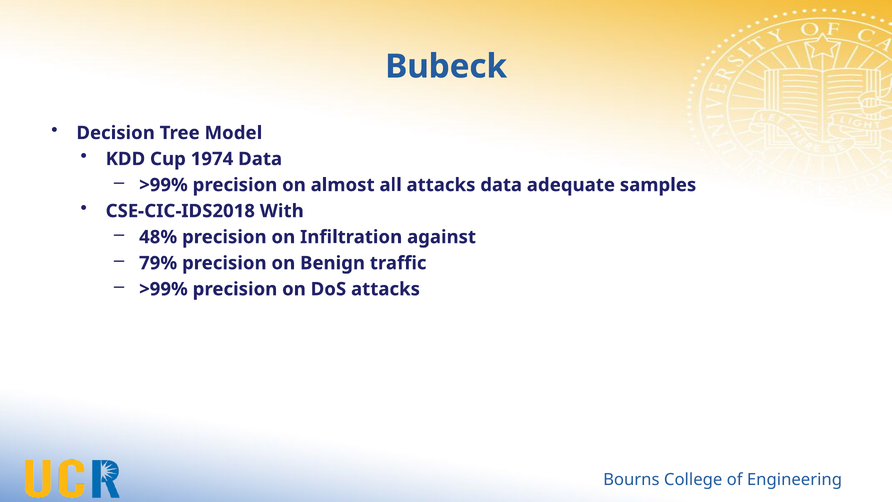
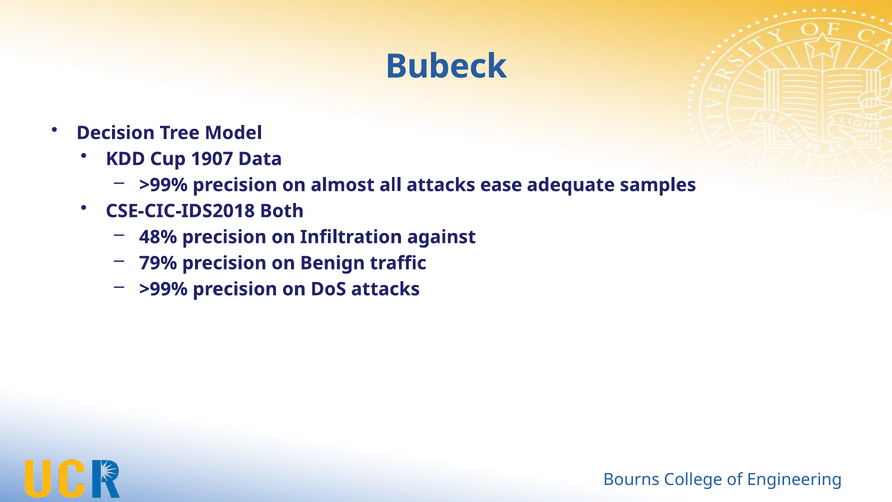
1974: 1974 -> 1907
attacks data: data -> ease
With: With -> Both
